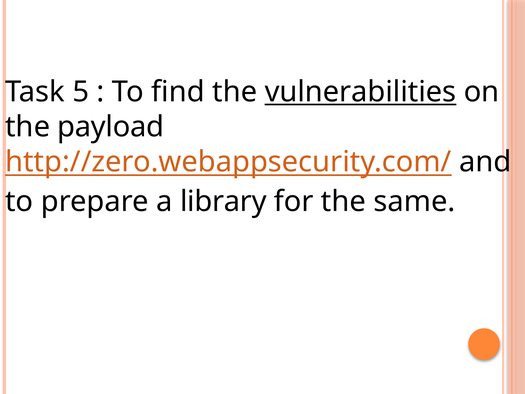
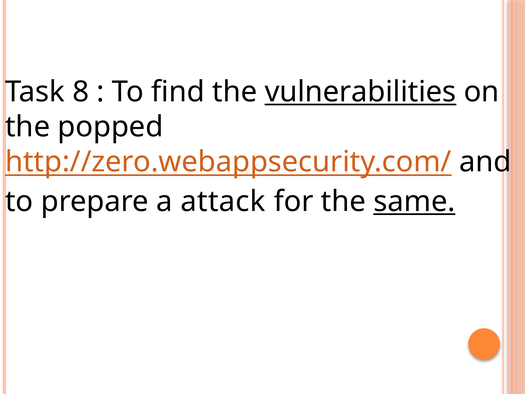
5: 5 -> 8
payload: payload -> popped
library: library -> attack
same underline: none -> present
